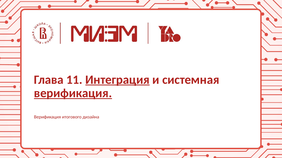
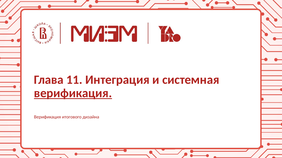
Интеграция underline: present -> none
